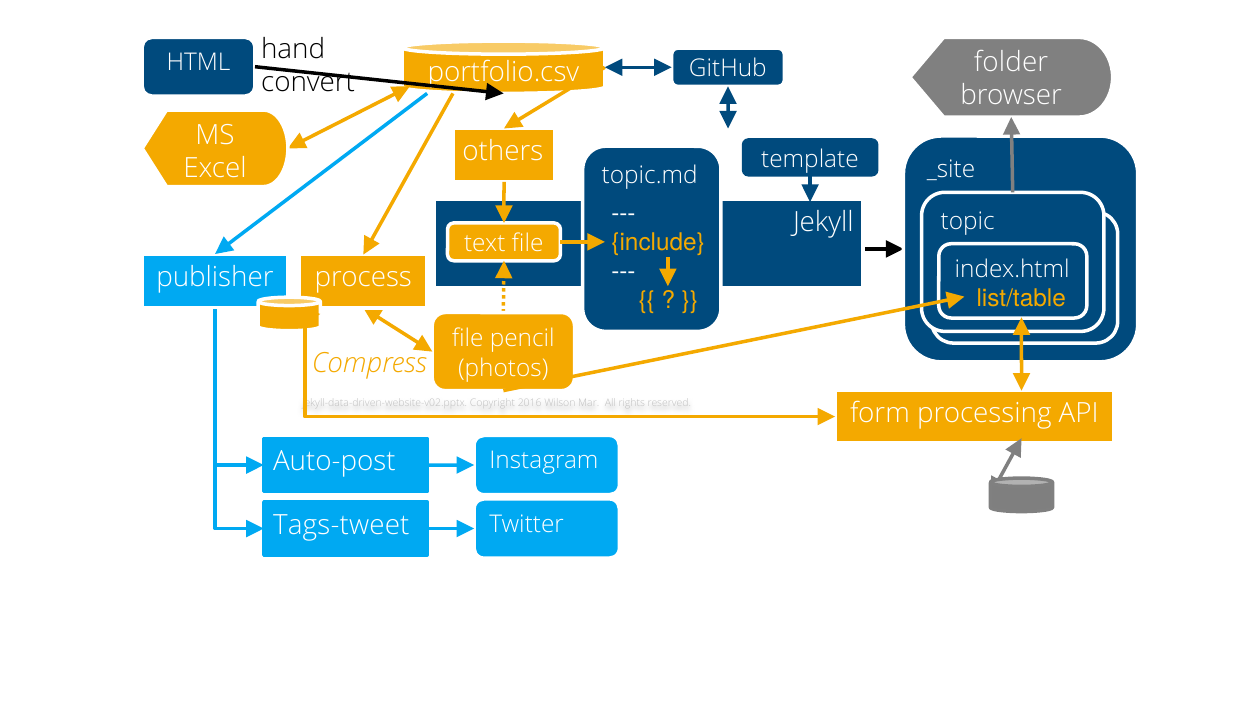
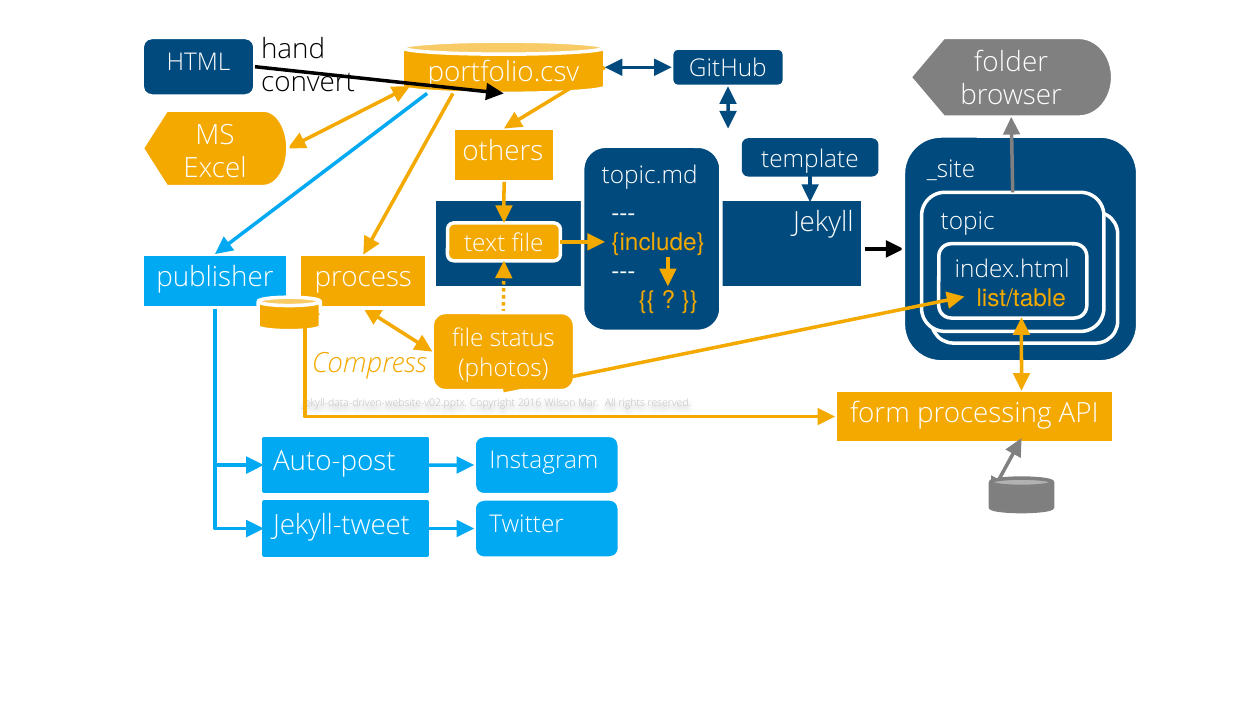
pencil: pencil -> status
Tags-tweet: Tags-tweet -> Jekyll-tweet
